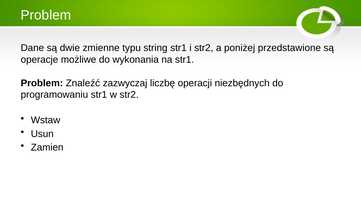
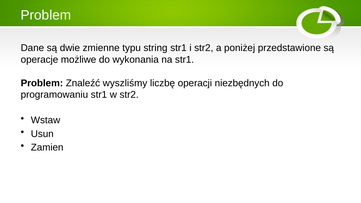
zazwyczaj: zazwyczaj -> wyszliśmy
